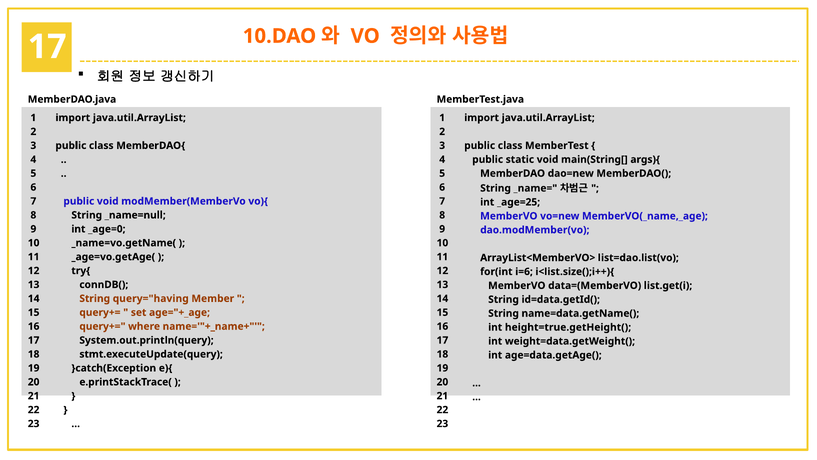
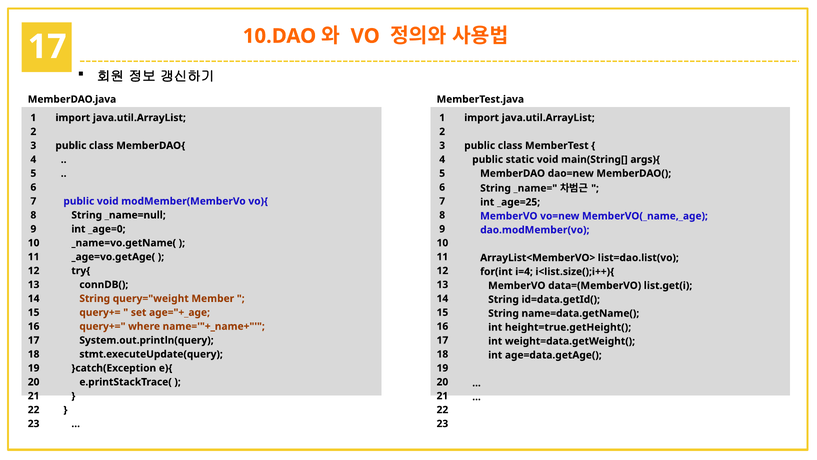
i=6: i=6 -> i=4
query="having: query="having -> query="weight
